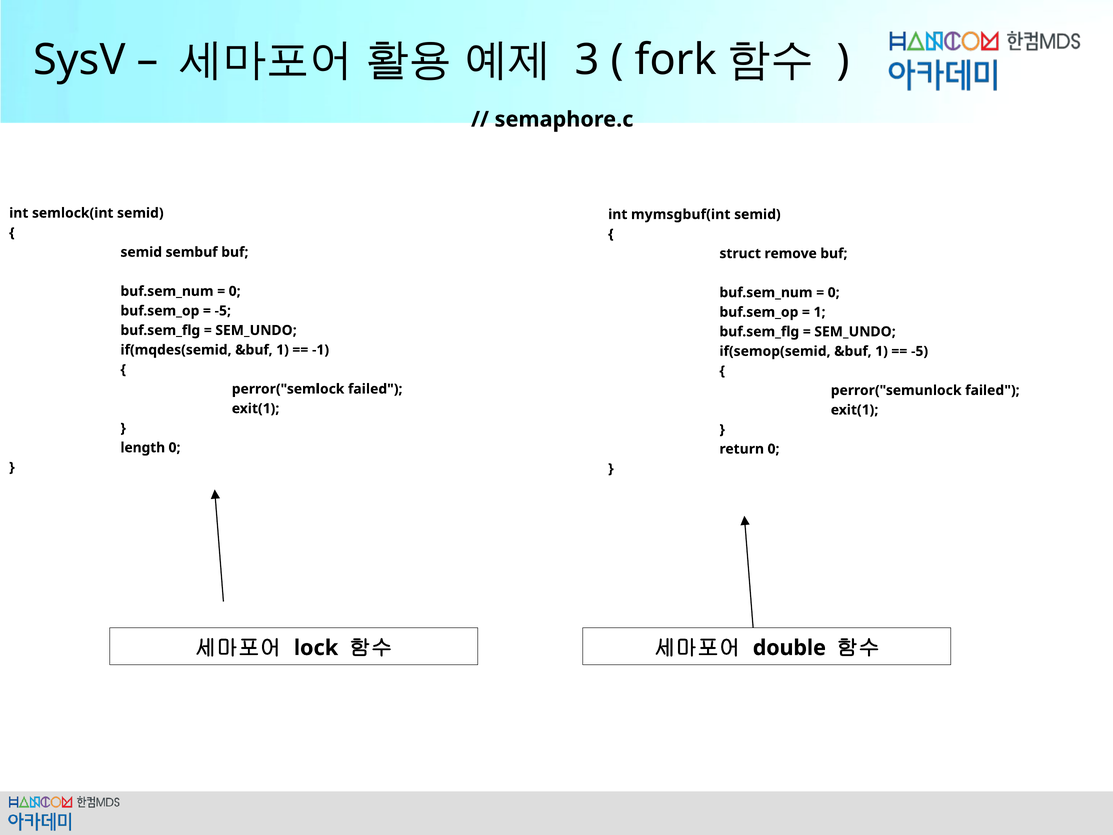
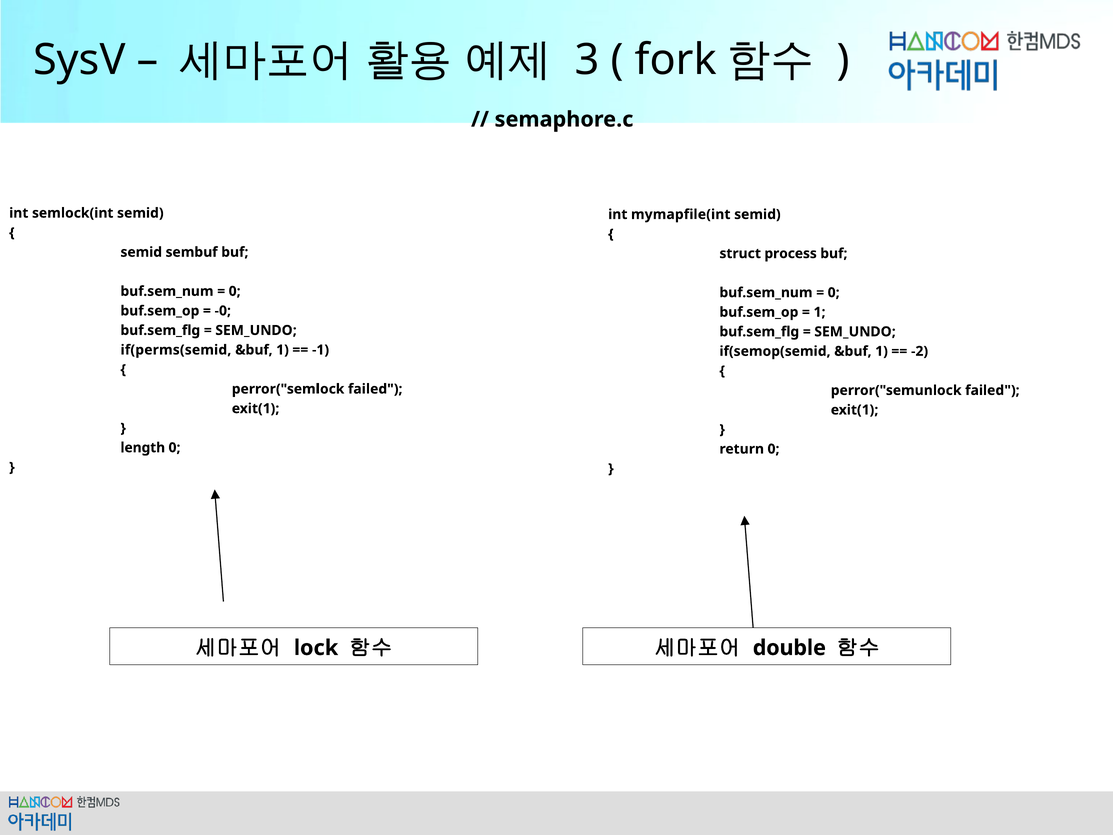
mymsgbuf(int: mymsgbuf(int -> mymapfile(int
remove: remove -> process
-5 at (223, 311): -5 -> -0
if(mqdes(semid: if(mqdes(semid -> if(perms(semid
-5 at (920, 351): -5 -> -2
